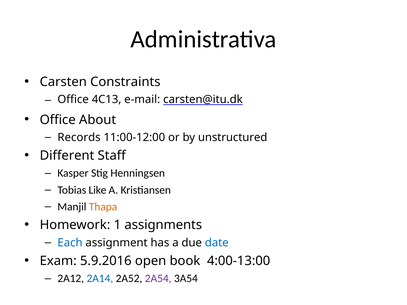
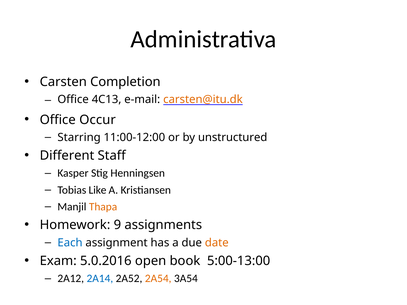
Constraints: Constraints -> Completion
carsten@itu.dk colour: black -> orange
About: About -> Occur
Records: Records -> Starring
1: 1 -> 9
date colour: blue -> orange
5.9.2016: 5.9.2016 -> 5.0.2016
4:00-13:00: 4:00-13:00 -> 5:00-13:00
2A54 colour: purple -> orange
